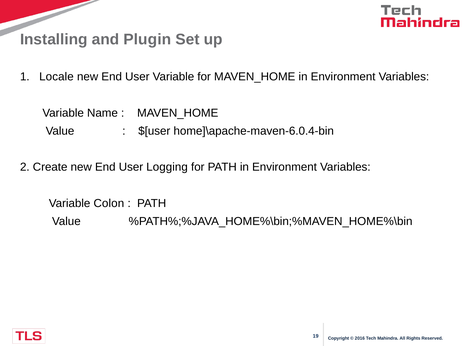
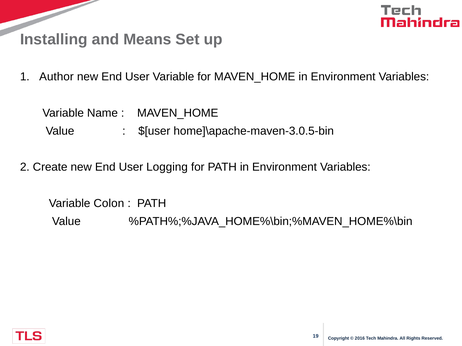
Plugin: Plugin -> Means
Locale: Locale -> Author
home]\apache-maven-6.0.4-bin: home]\apache-maven-6.0.4-bin -> home]\apache-maven-3.0.5-bin
